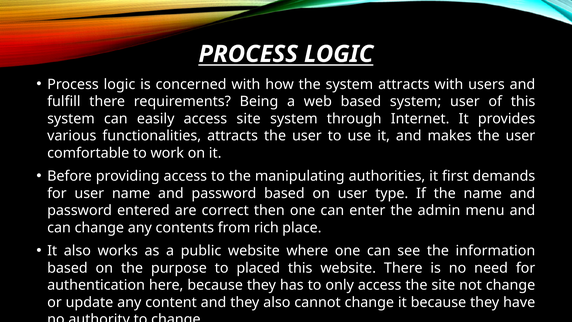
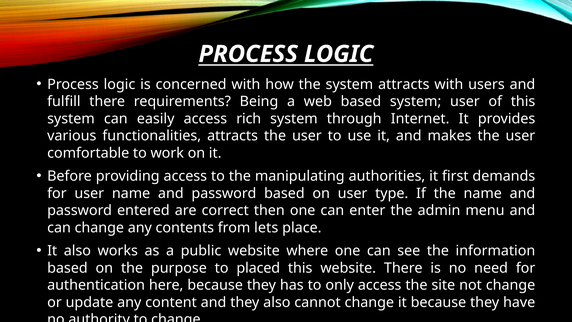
access site: site -> rich
rich: rich -> lets
